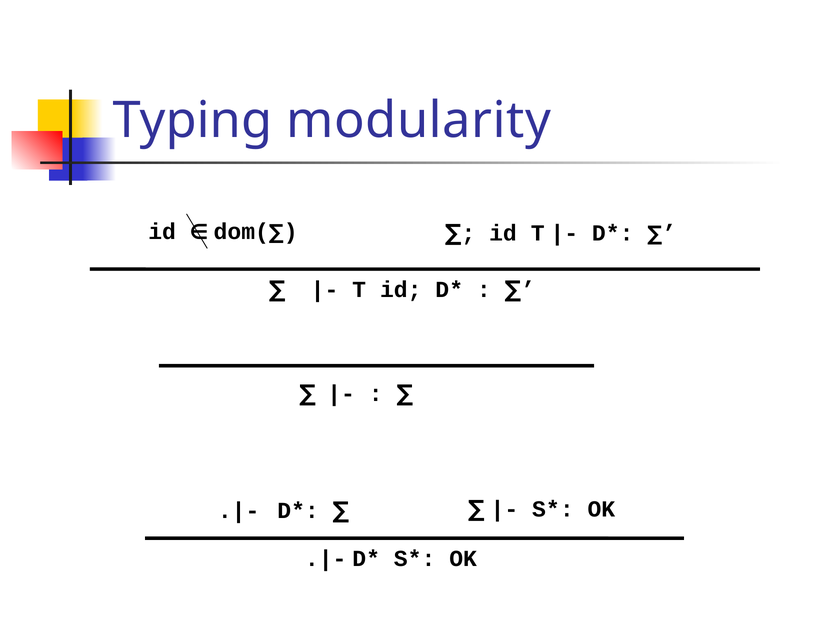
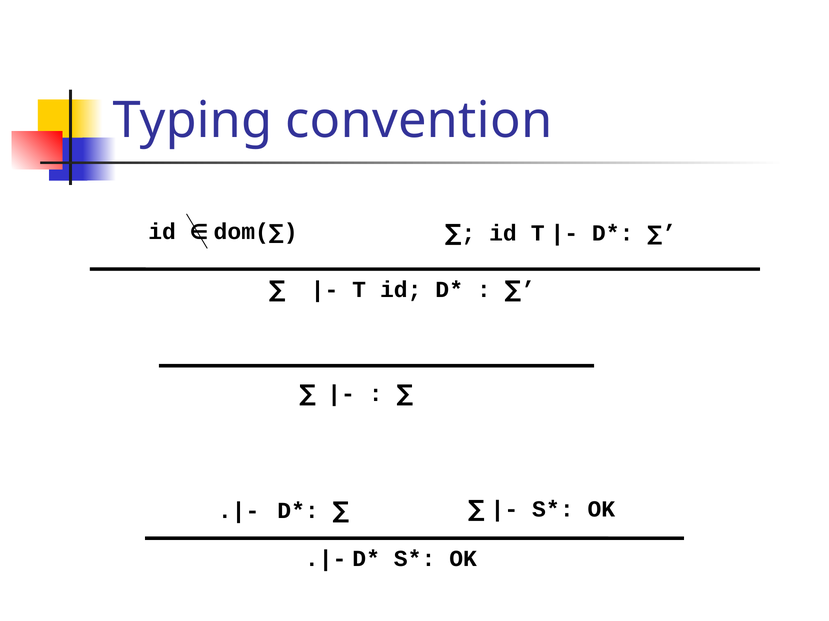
modularity: modularity -> convention
